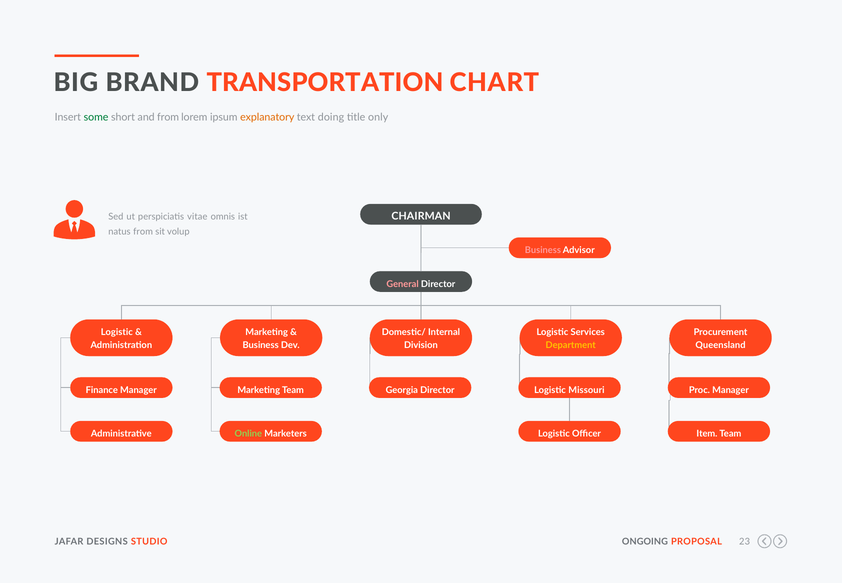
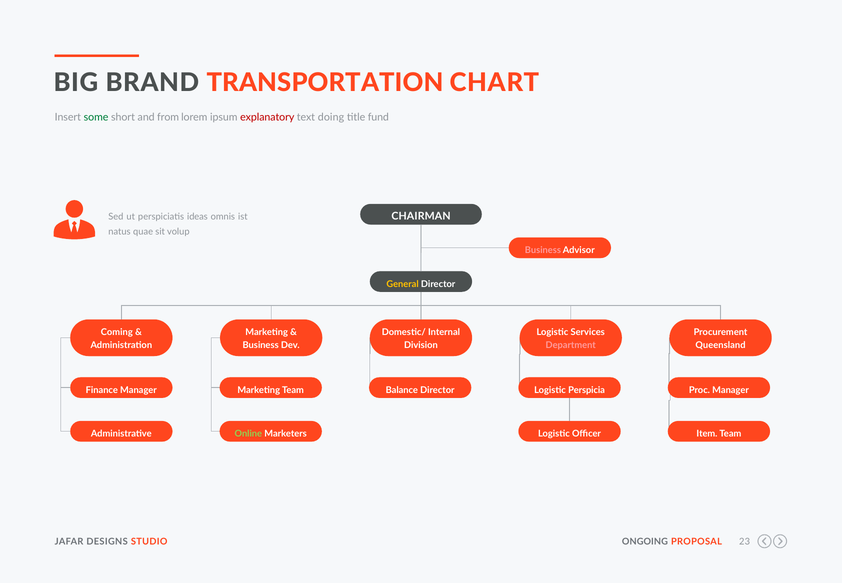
explanatory colour: orange -> red
only: only -> fund
vitae: vitae -> ideas
natus from: from -> quae
General colour: pink -> yellow
Logistic at (117, 332): Logistic -> Coming
Department colour: yellow -> pink
Georgia: Georgia -> Balance
Missouri: Missouri -> Perspicia
